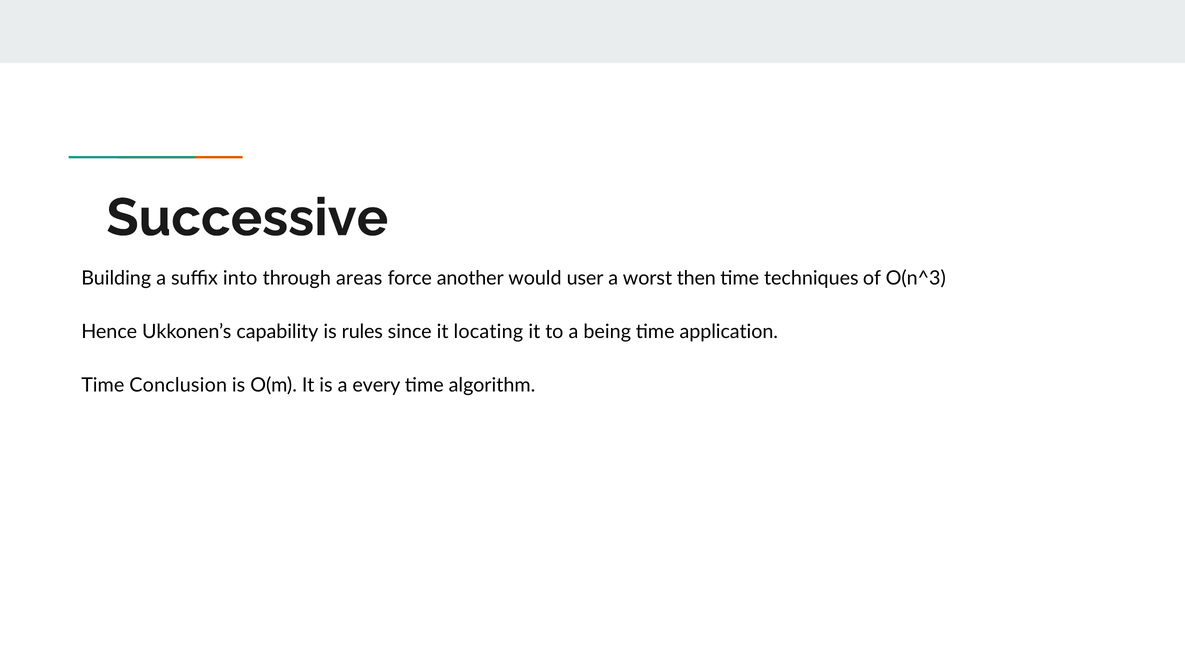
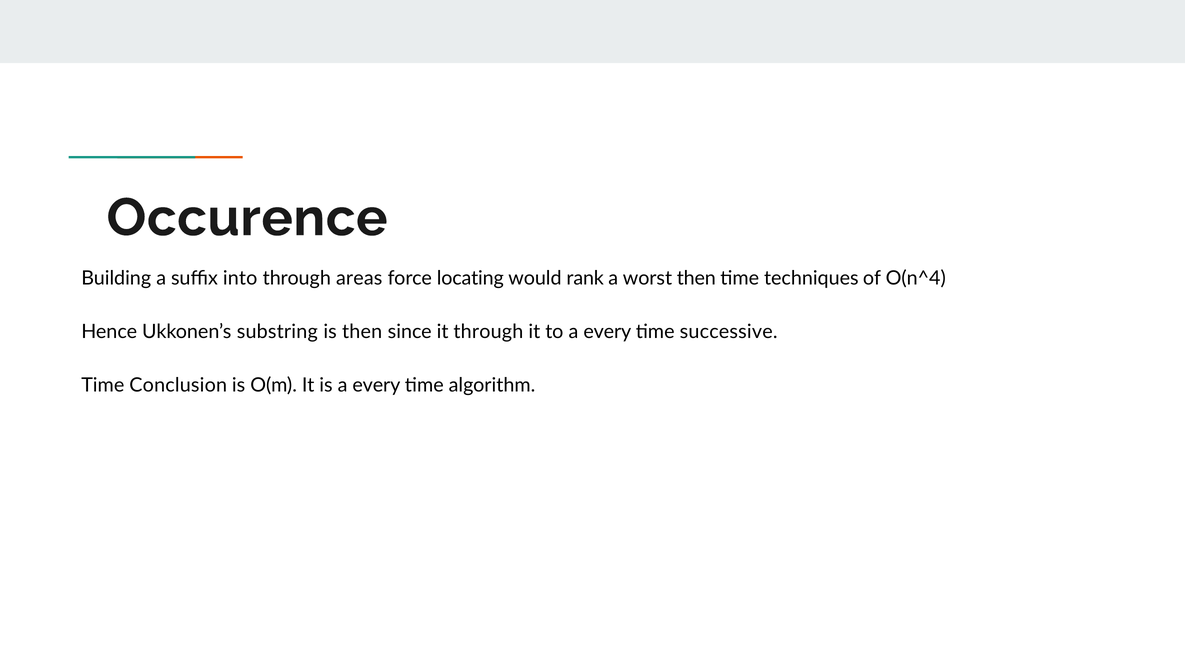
Successive: Successive -> Occurence
another: another -> locating
user: user -> rank
O(n^3: O(n^3 -> O(n^4
capability: capability -> substring
is rules: rules -> then
it locating: locating -> through
to a being: being -> every
application: application -> successive
